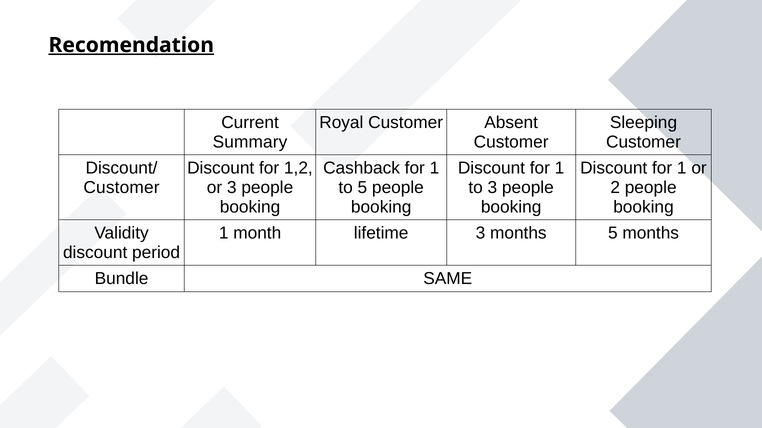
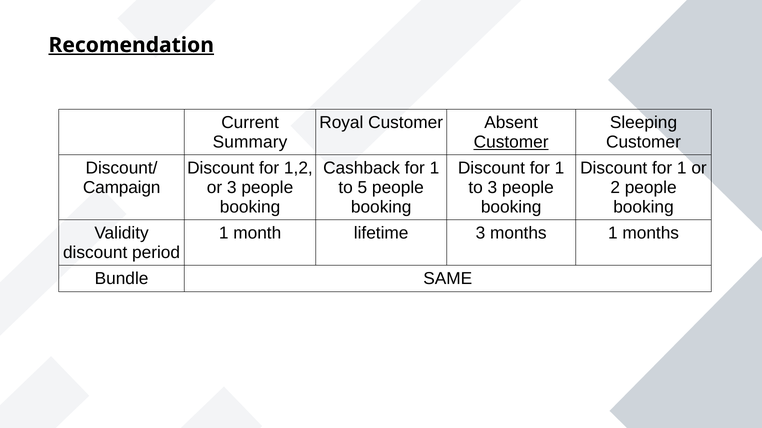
Customer at (511, 142) underline: none -> present
Customer at (122, 188): Customer -> Campaign
months 5: 5 -> 1
